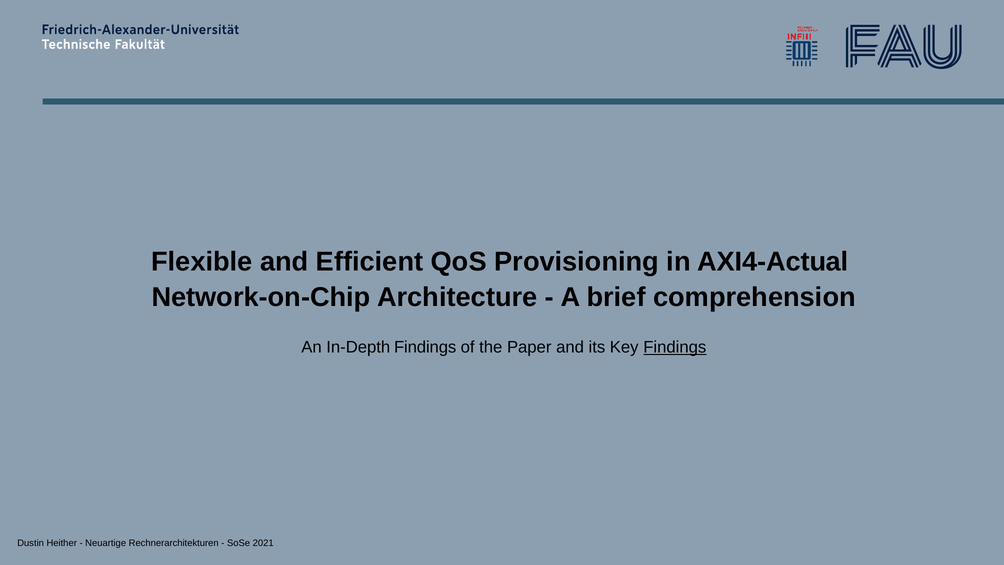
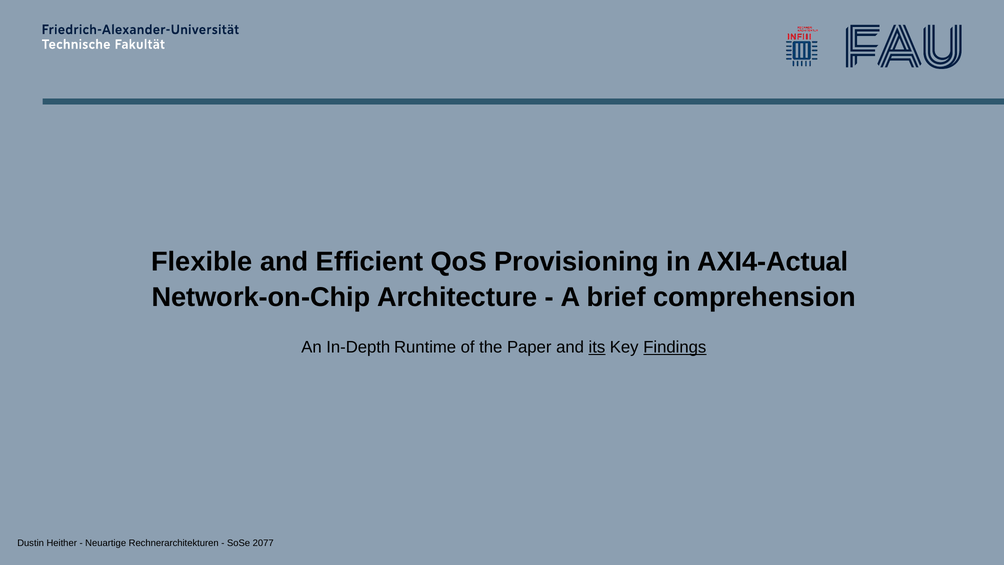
In-Depth Findings: Findings -> Runtime
its underline: none -> present
2021: 2021 -> 2077
